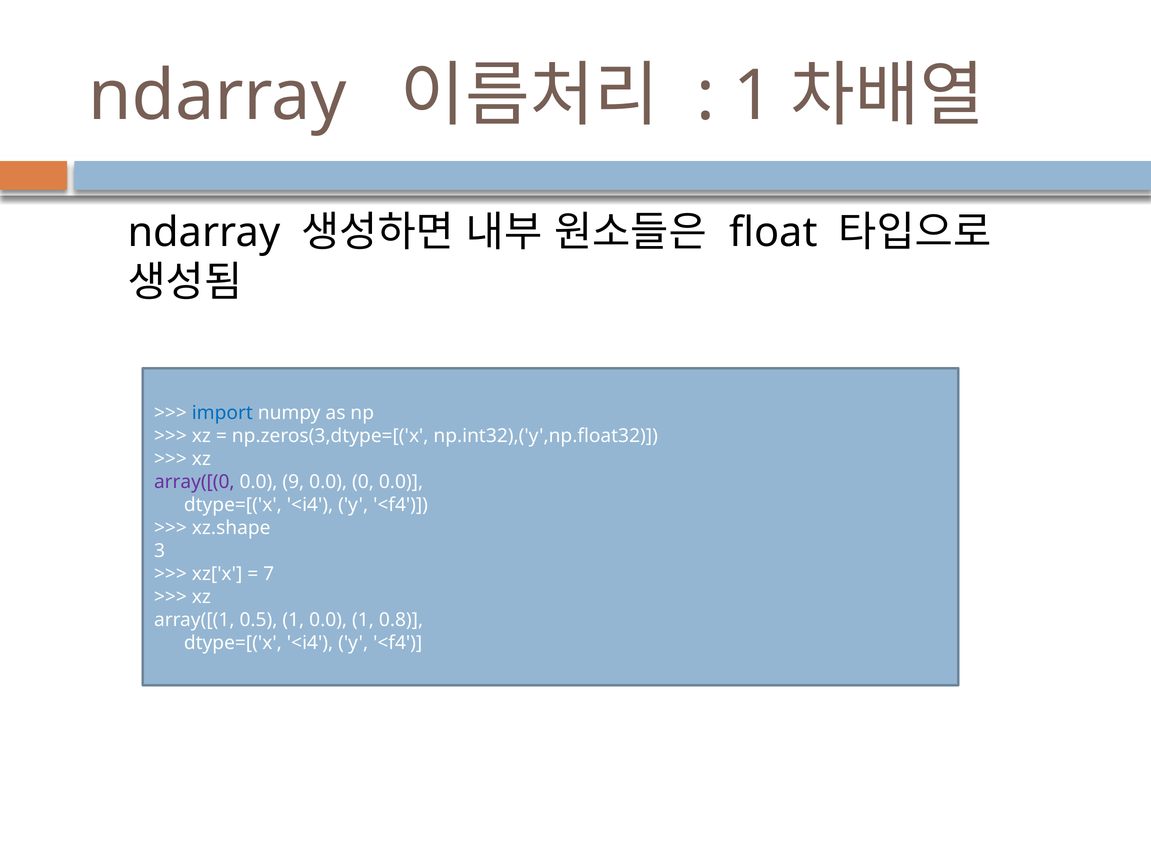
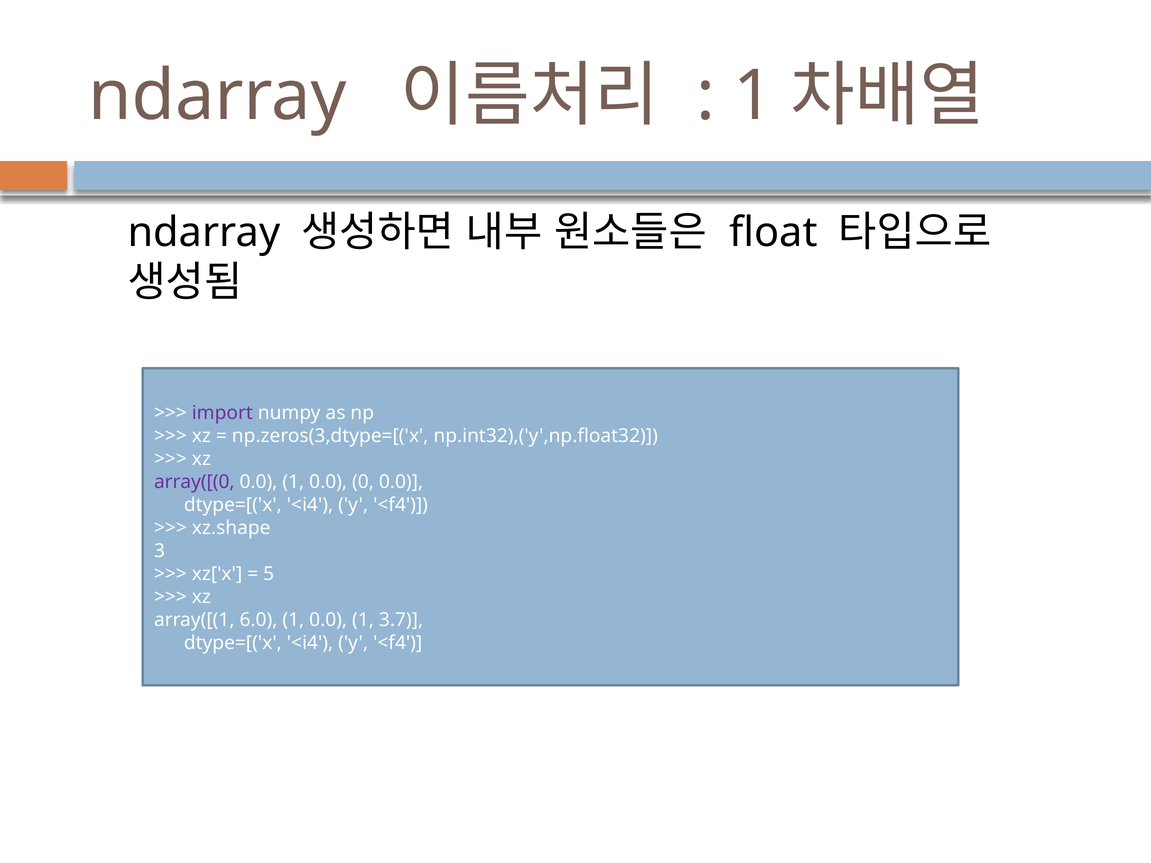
import colour: blue -> purple
9 at (293, 482): 9 -> 1
7: 7 -> 5
0.5: 0.5 -> 6.0
0.8: 0.8 -> 3.7
